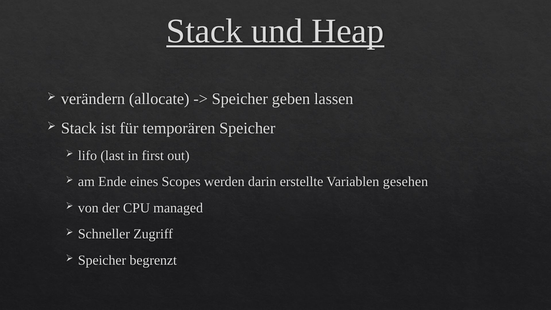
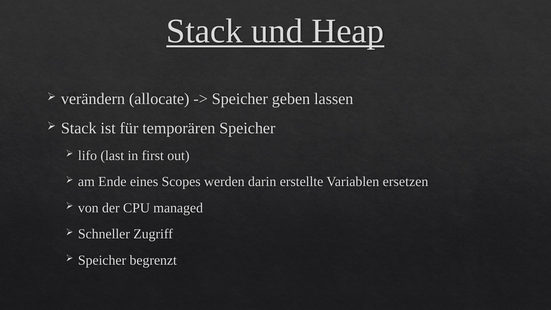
gesehen: gesehen -> ersetzen
